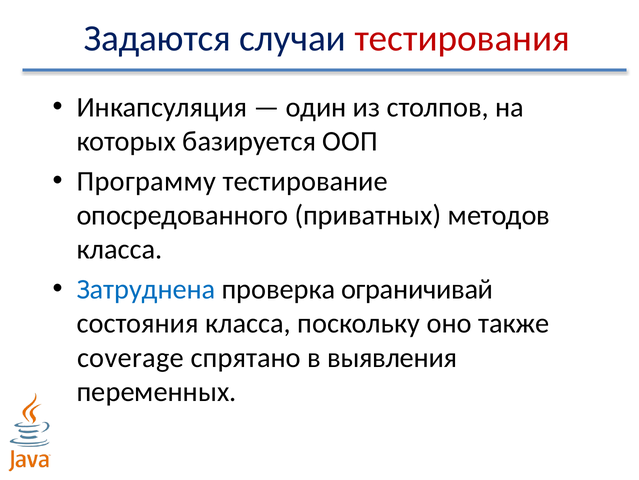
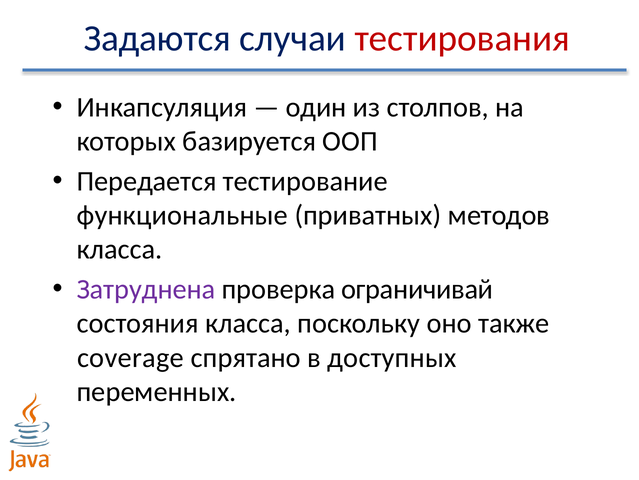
Программу: Программу -> Передается
опосредованного: опосредованного -> функциональные
Затруднена colour: blue -> purple
выявления: выявления -> доступных
